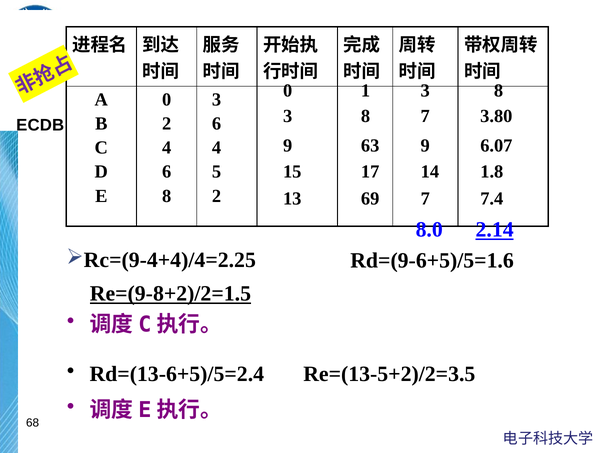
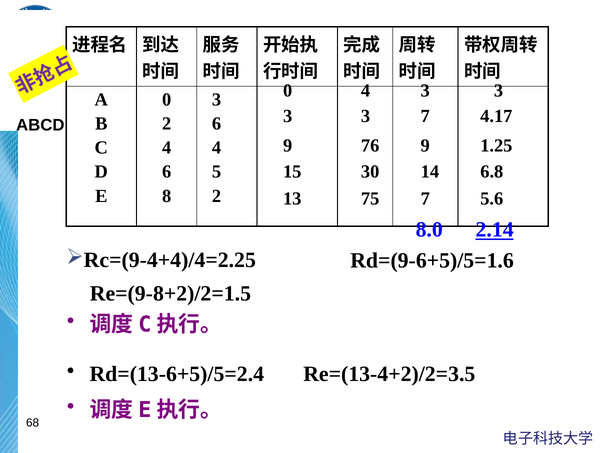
0 1: 1 -> 4
8 at (499, 91): 8 -> 3
8 at (366, 116): 8 -> 3
3.80: 3.80 -> 4.17
ECDB: ECDB -> ABCD
63: 63 -> 76
6.07: 6.07 -> 1.25
17: 17 -> 30
1.8: 1.8 -> 6.8
69: 69 -> 75
7.4: 7.4 -> 5.6
Re=(9-8+2)/2=1.5 underline: present -> none
Re=(13-5+2)/2=3.5: Re=(13-5+2)/2=3.5 -> Re=(13-4+2)/2=3.5
